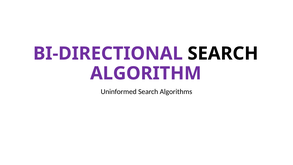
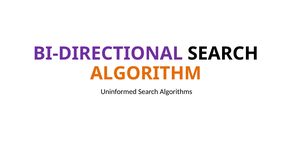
ALGORITHM colour: purple -> orange
